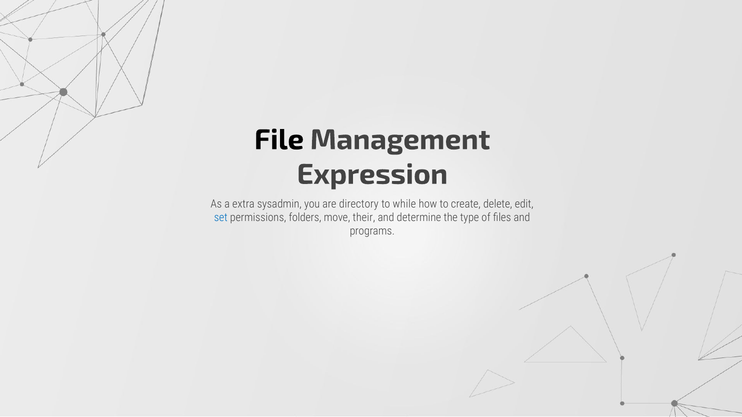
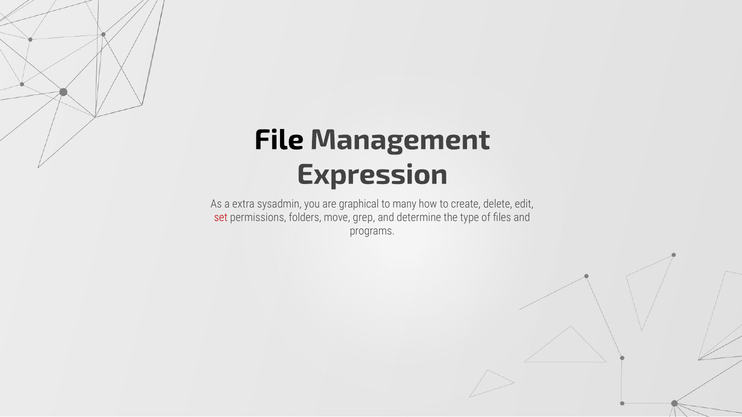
directory: directory -> graphical
while: while -> many
set colour: blue -> red
their: their -> grep
